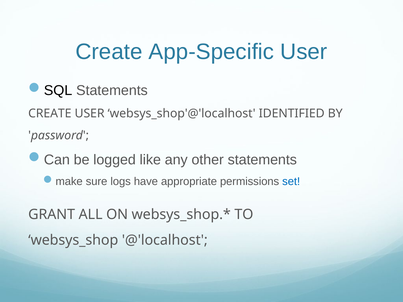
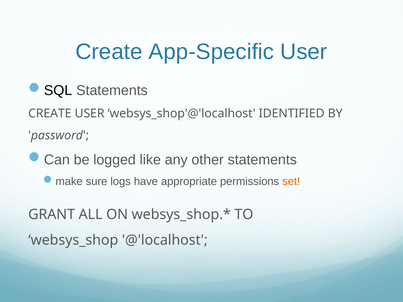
set colour: blue -> orange
